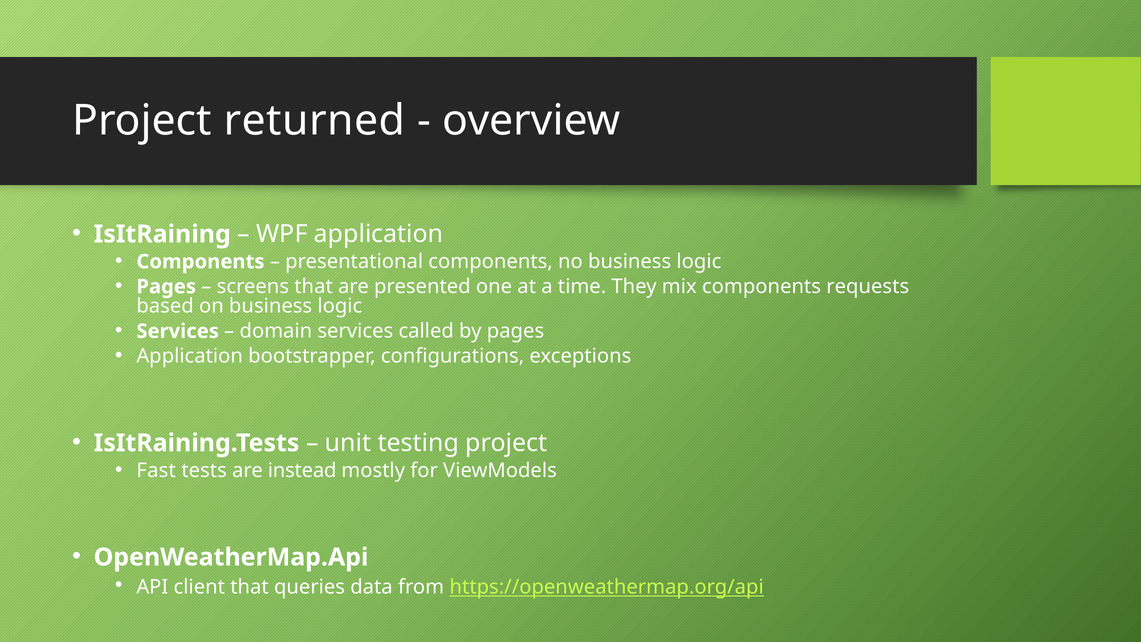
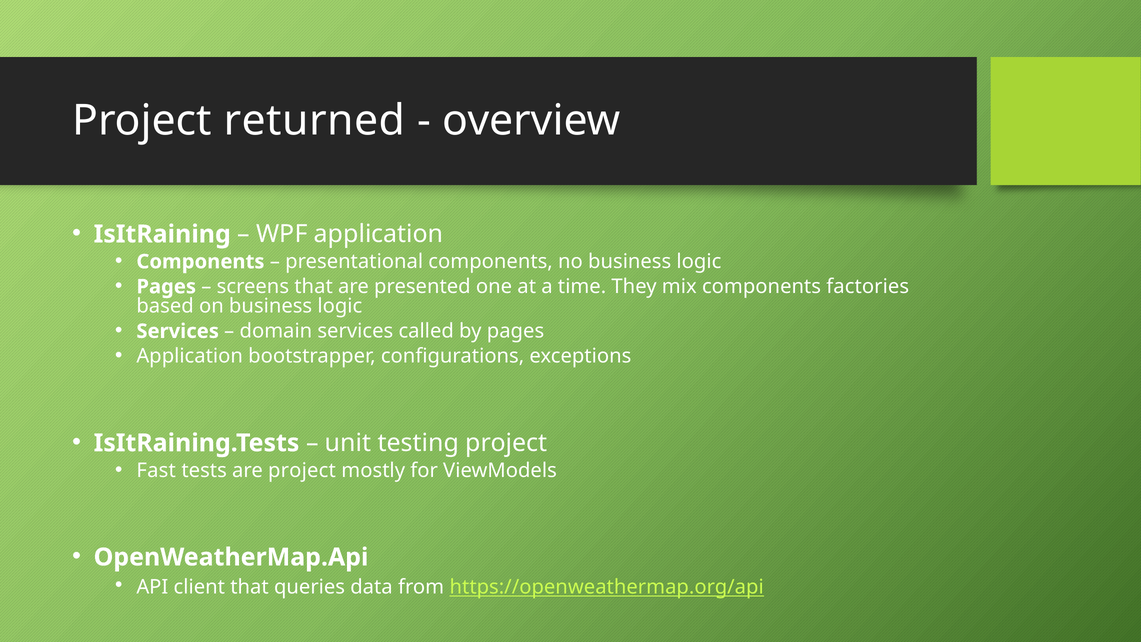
requests: requests -> factories
are instead: instead -> project
